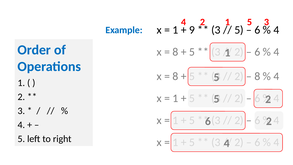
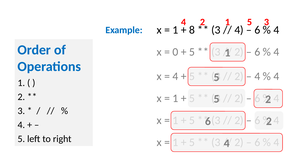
9: 9 -> 8
5 at (239, 30): 5 -> 4
8 at (175, 52): 8 -> 0
8 at (175, 76): 8 -> 4
8 at (257, 76): 8 -> 4
